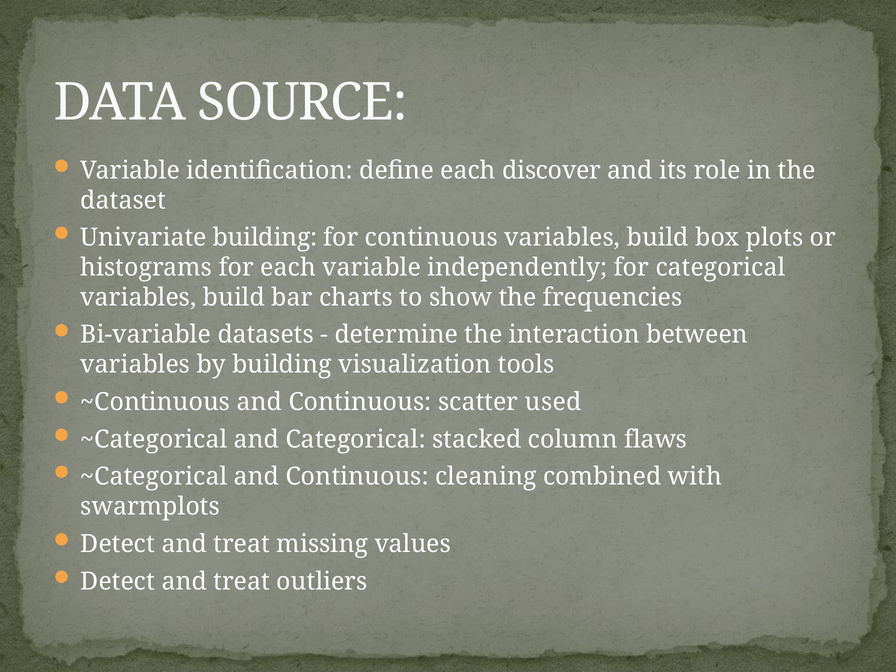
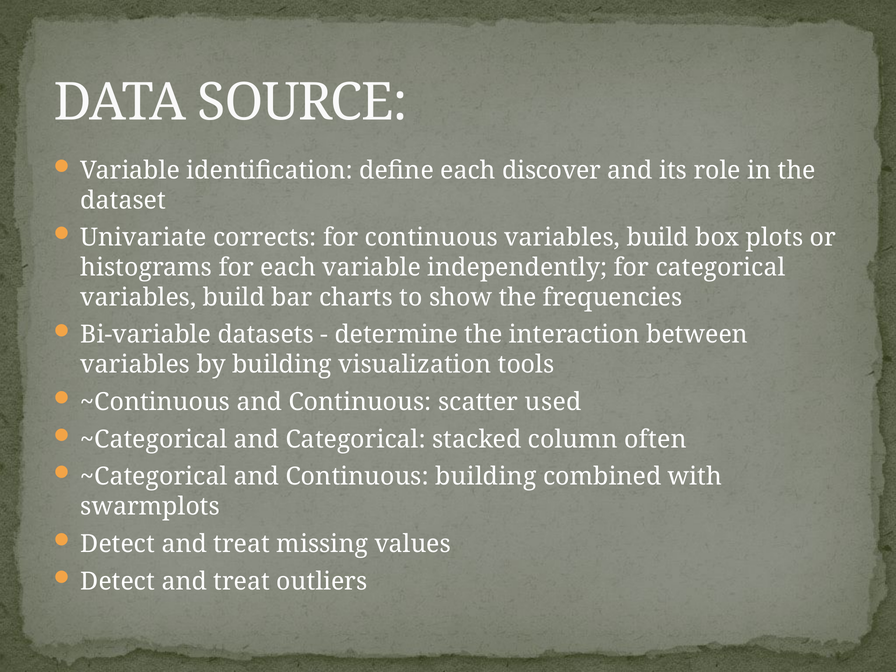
Univariate building: building -> corrects
flaws: flaws -> often
Continuous cleaning: cleaning -> building
